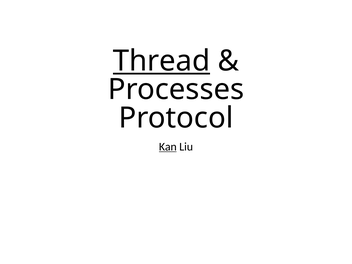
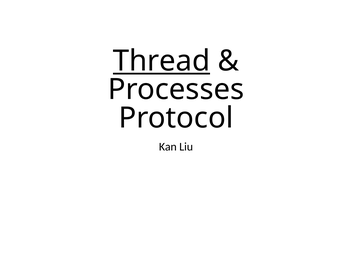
Kan underline: present -> none
